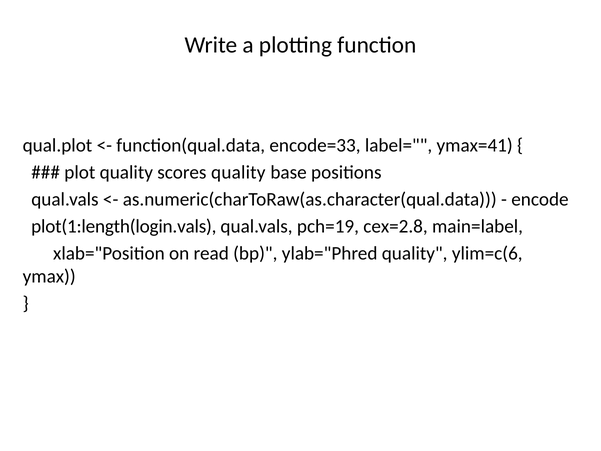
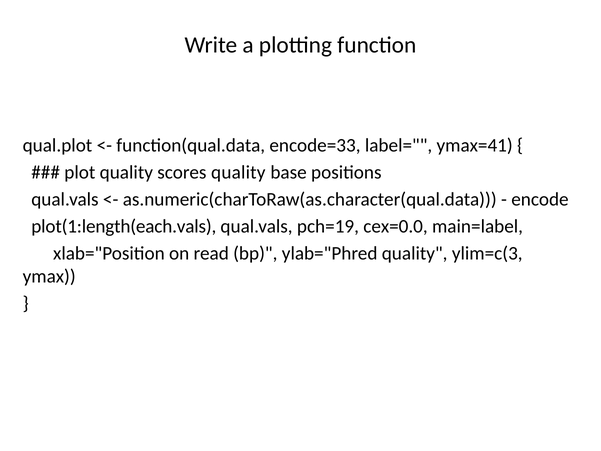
plot(1:length(login.vals: plot(1:length(login.vals -> plot(1:length(each.vals
cex=2.8: cex=2.8 -> cex=0.0
ylim=c(6: ylim=c(6 -> ylim=c(3
